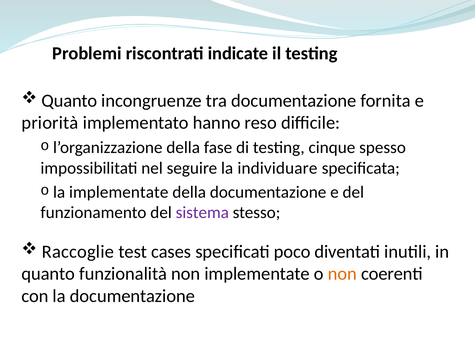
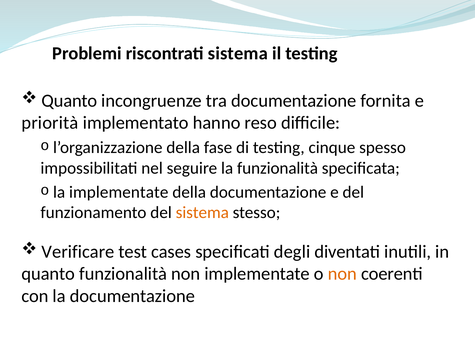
riscontrati indicate: indicate -> sistema
la individuare: individuare -> funzionalità
sistema at (202, 213) colour: purple -> orange
Raccoglie: Raccoglie -> Verificare
poco: poco -> degli
